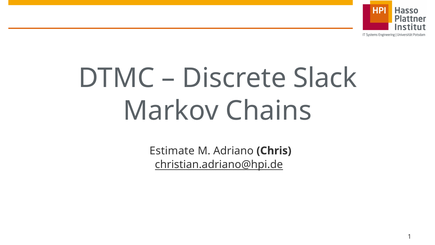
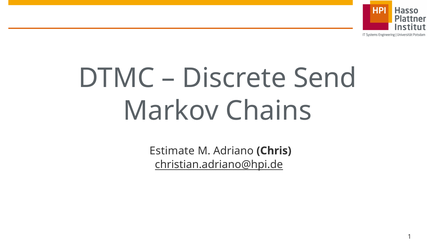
Slack: Slack -> Send
